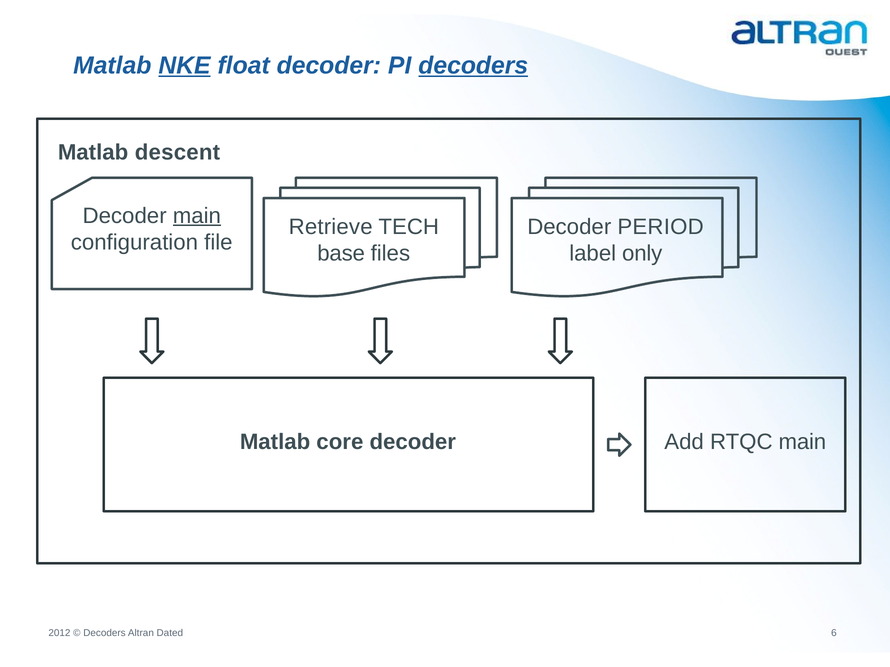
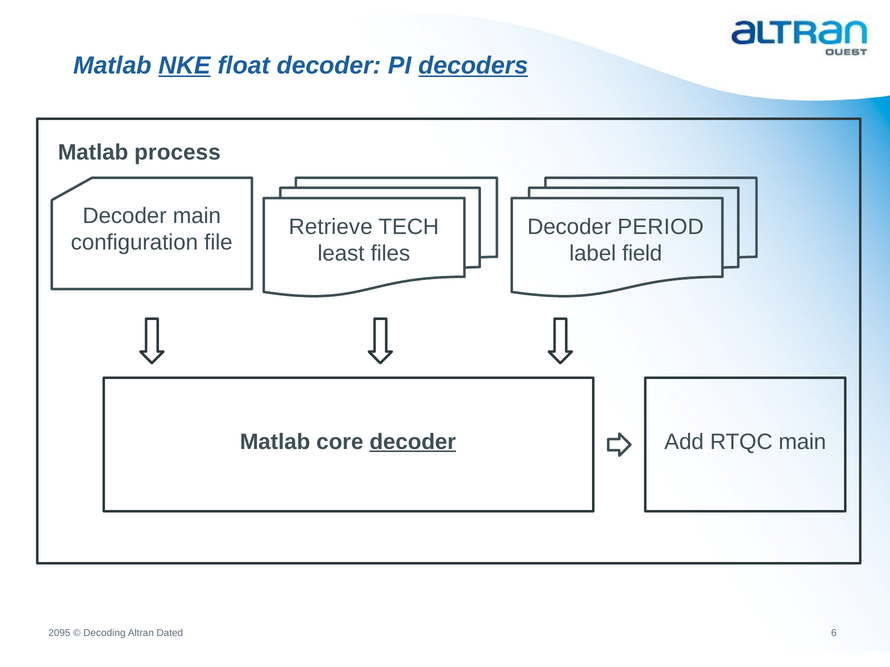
descent: descent -> process
main at (197, 216) underline: present -> none
base: base -> least
only: only -> field
decoder at (413, 442) underline: none -> present
2012: 2012 -> 2095
Decoders at (104, 634): Decoders -> Decoding
